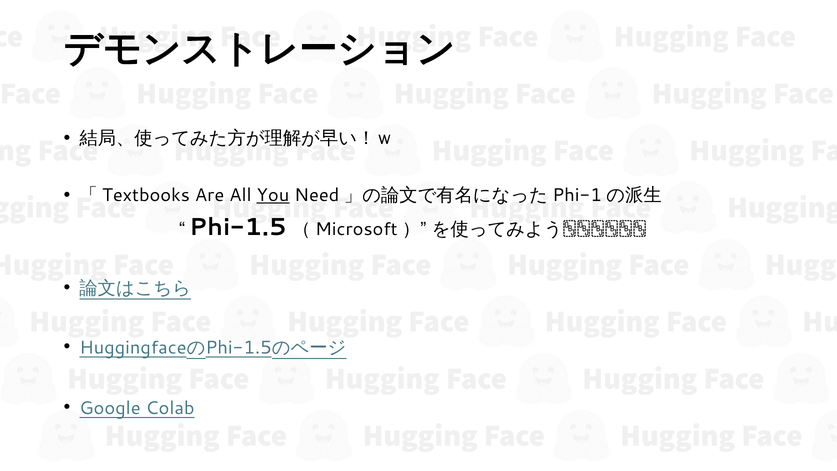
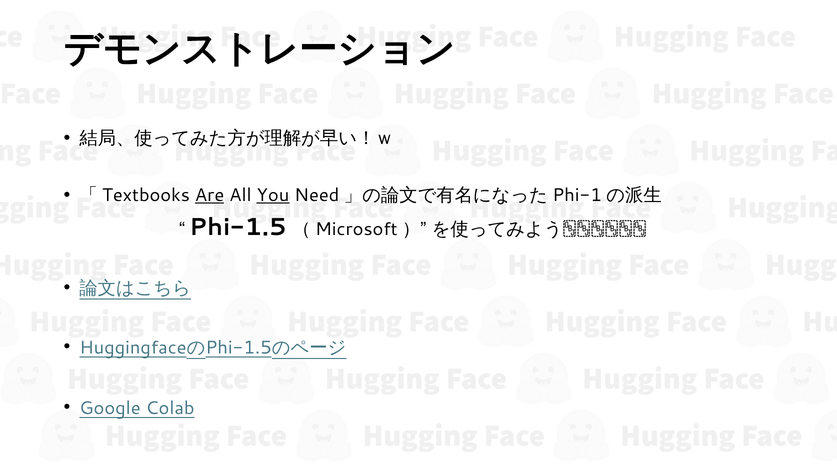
Are underline: none -> present
